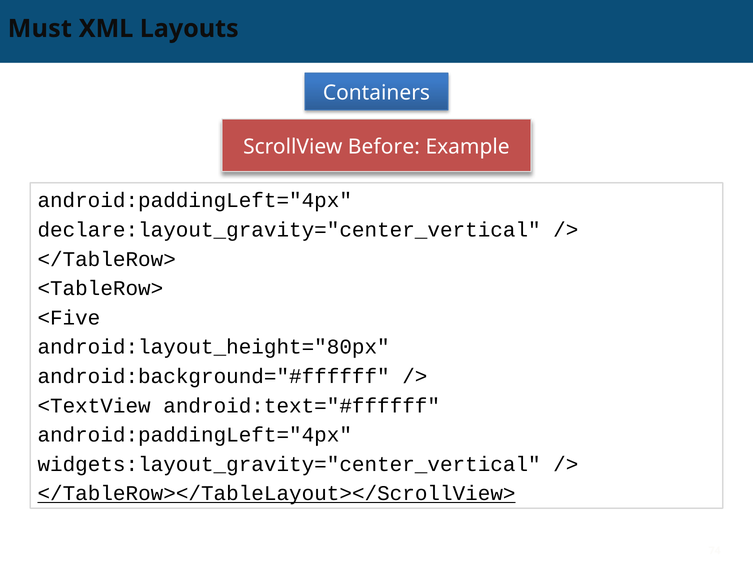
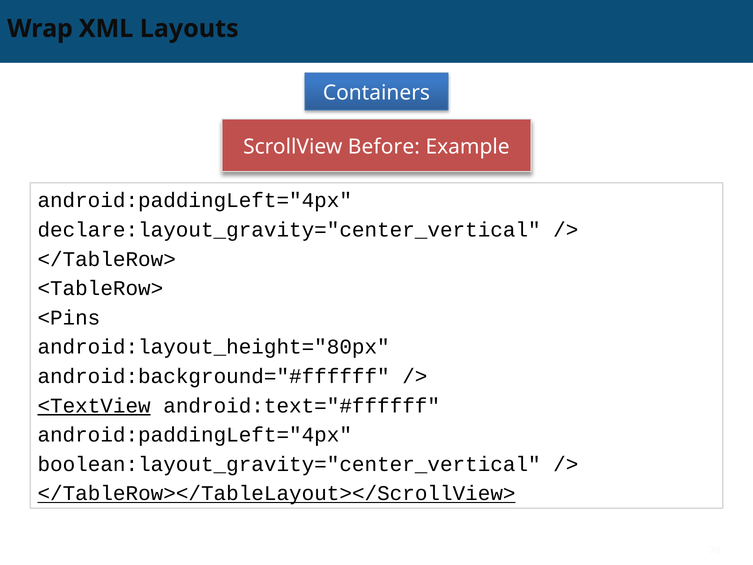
Must: Must -> Wrap
<Five: <Five -> <Pins
<TextView underline: none -> present
widgets:layout_gravity="center_vertical: widgets:layout_gravity="center_vertical -> boolean:layout_gravity="center_vertical
